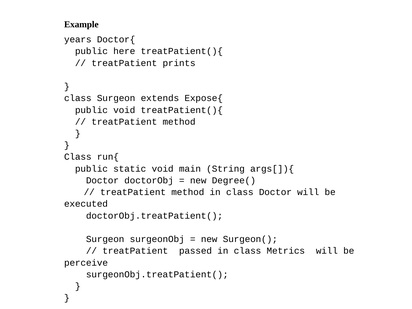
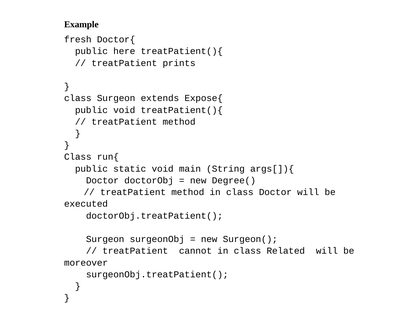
years: years -> fresh
passed: passed -> cannot
Metrics: Metrics -> Related
perceive: perceive -> moreover
